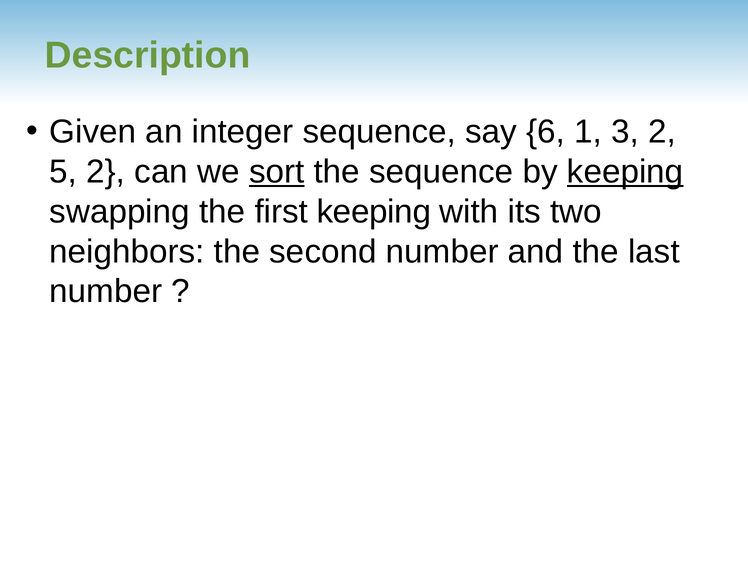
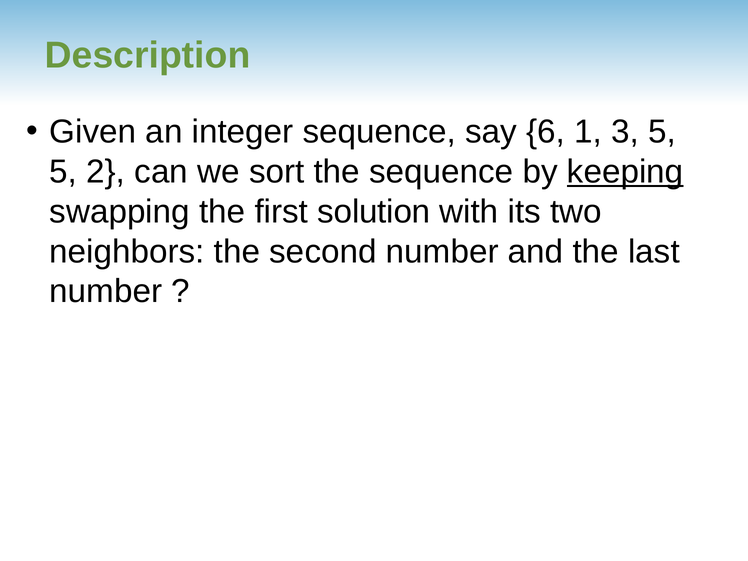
3 2: 2 -> 5
sort underline: present -> none
first keeping: keeping -> solution
